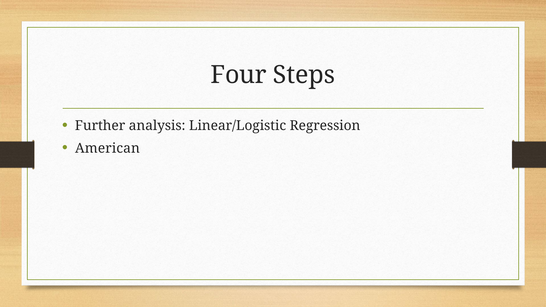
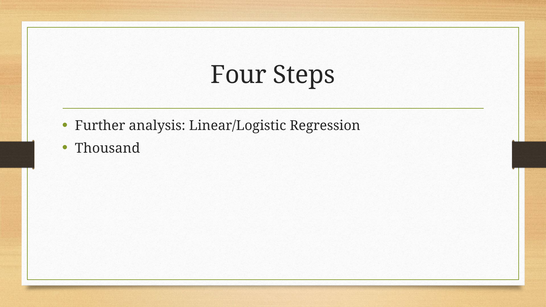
American: American -> Thousand
